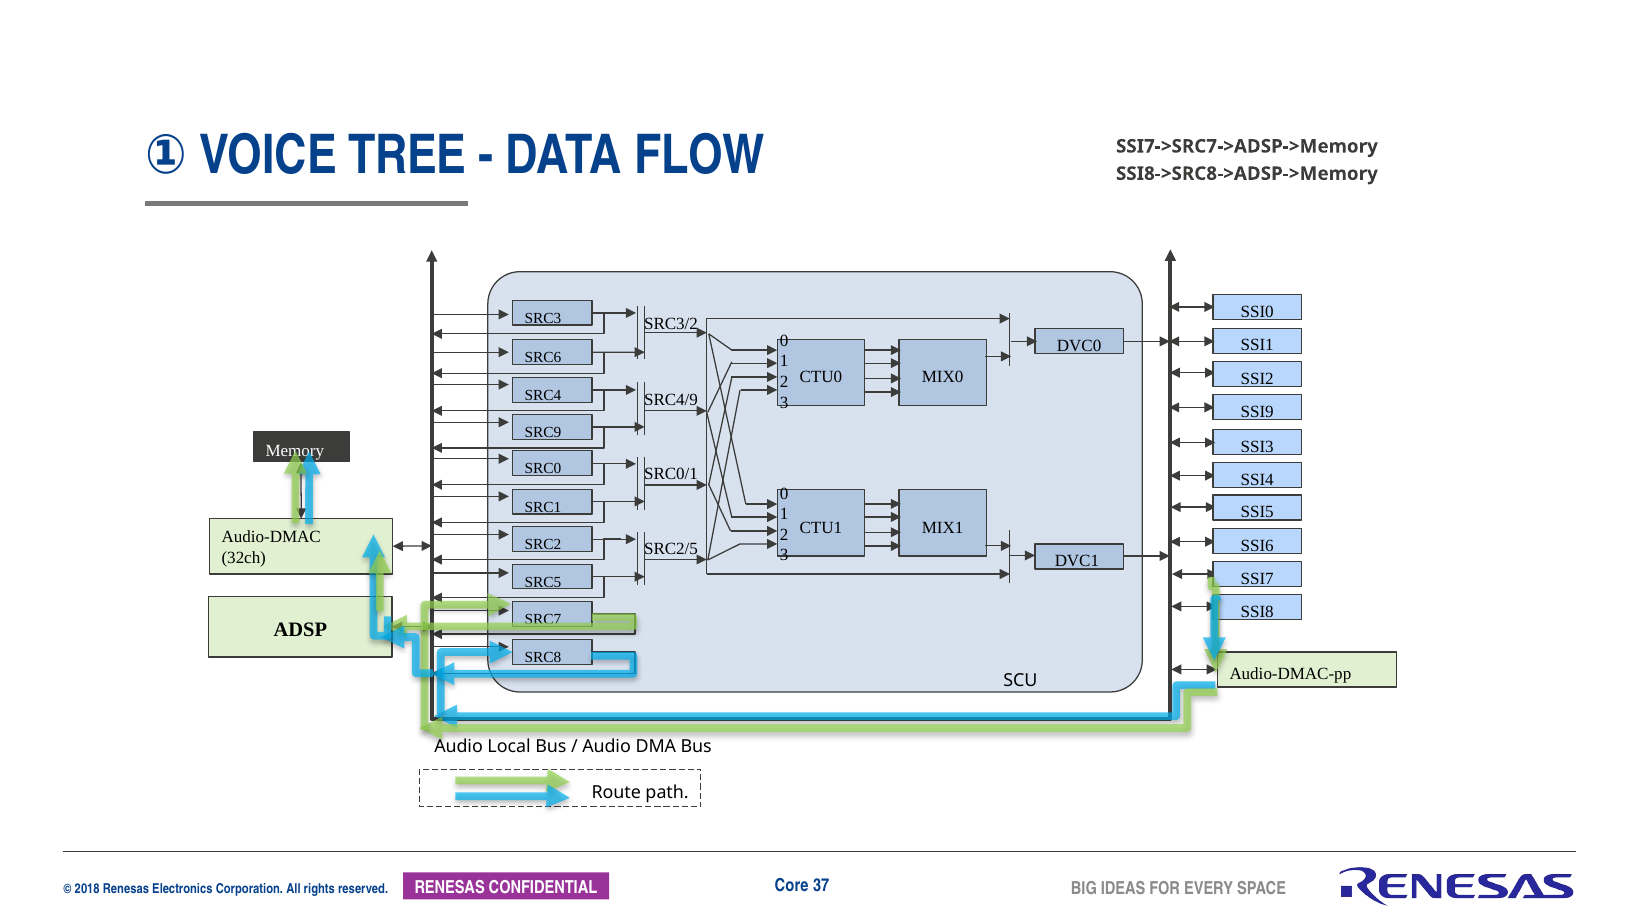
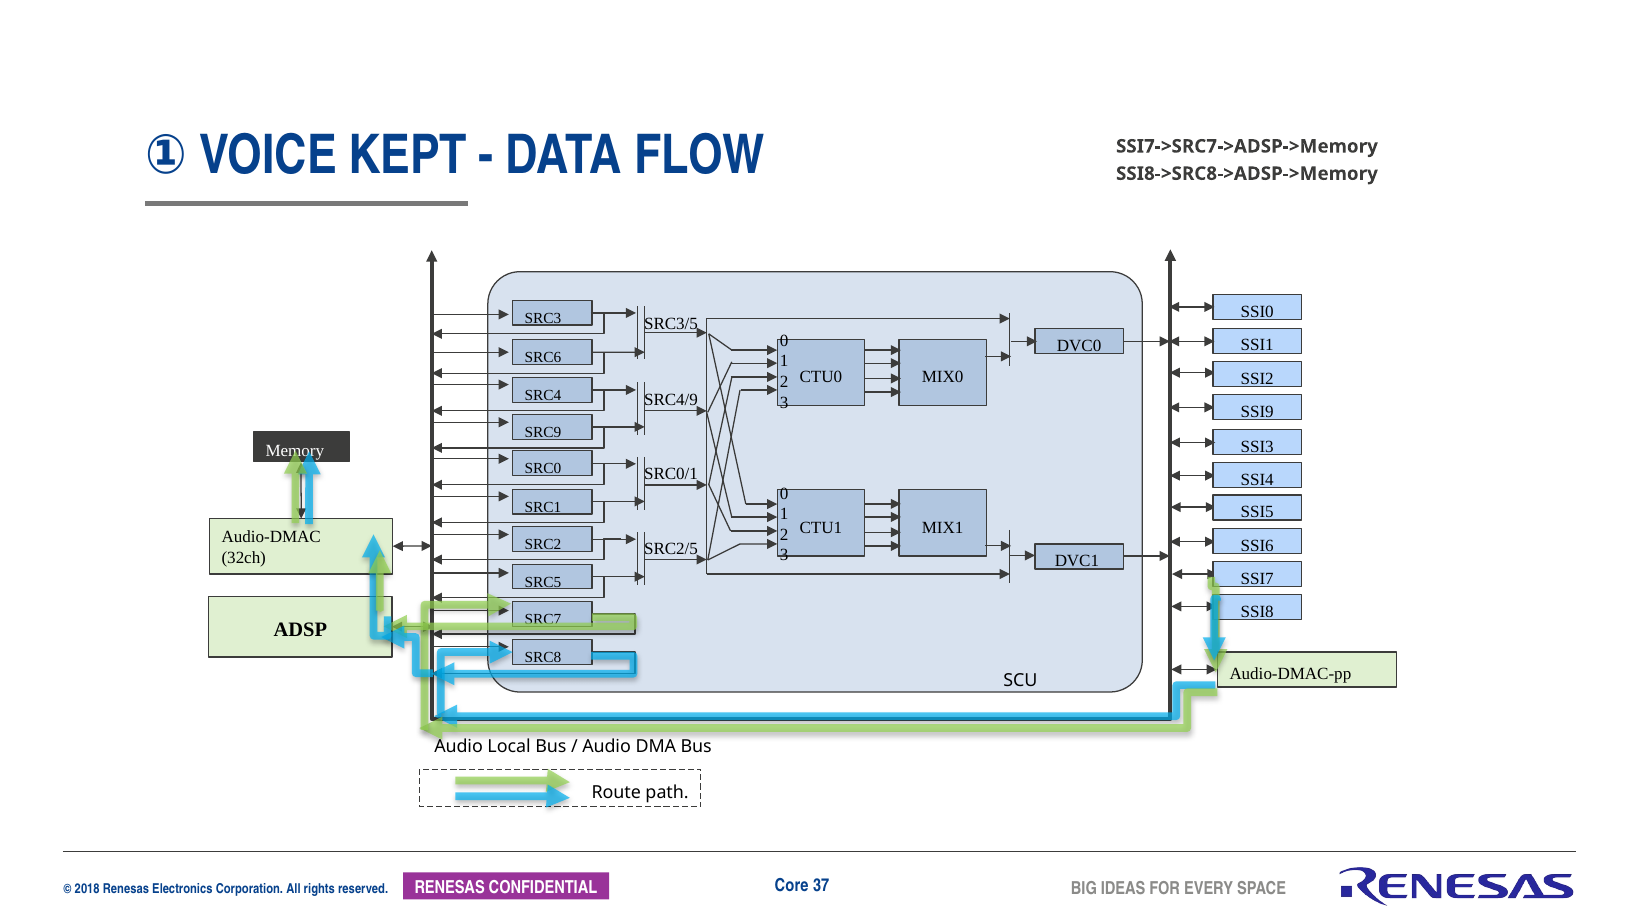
TREE: TREE -> KEPT
SRC3/2: SRC3/2 -> SRC3/5
